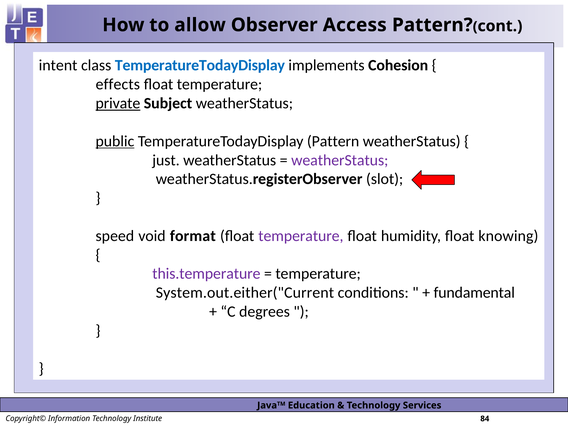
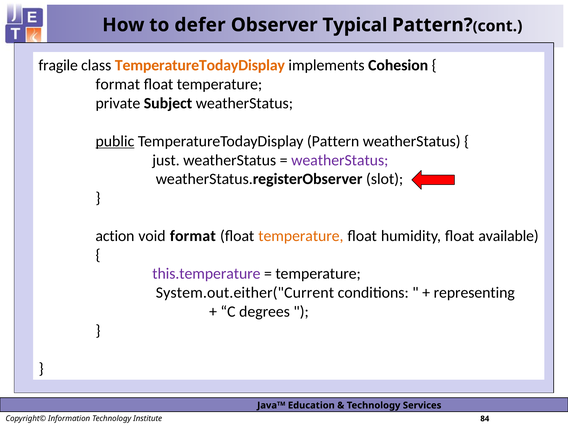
allow: allow -> defer
Access: Access -> Typical
intent: intent -> fragile
TemperatureTodayDisplay at (200, 65) colour: blue -> orange
effects at (118, 84): effects -> format
private underline: present -> none
speed: speed -> action
temperature at (301, 236) colour: purple -> orange
knowing: knowing -> available
fundamental: fundamental -> representing
